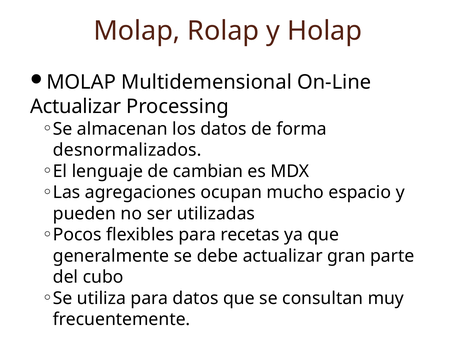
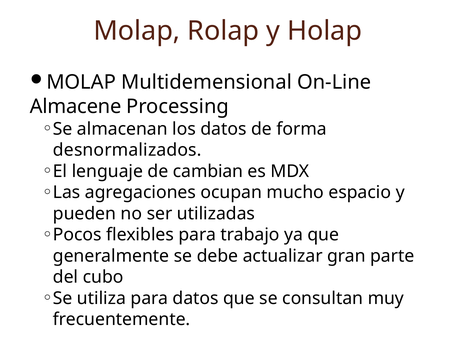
Actualizar at (76, 106): Actualizar -> Almacene
recetas: recetas -> trabajo
